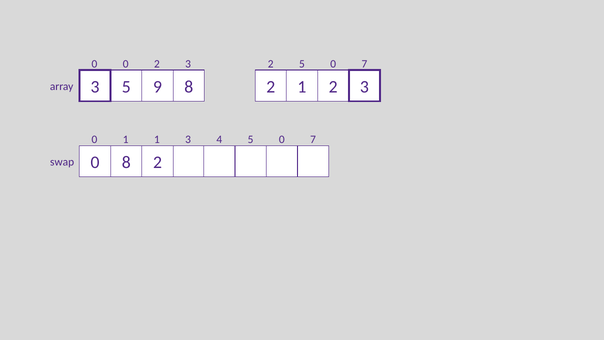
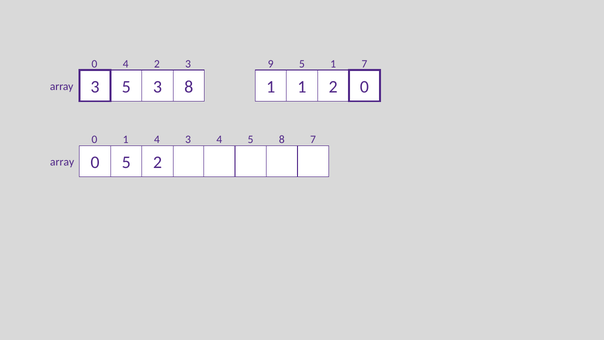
0 at (126, 64): 0 -> 4
2 3 2: 2 -> 9
0 at (333, 64): 0 -> 1
5 9: 9 -> 3
2 at (271, 87): 2 -> 1
1 2 3: 3 -> 0
1 1: 1 -> 4
4 5 0: 0 -> 8
0 8: 8 -> 5
swap at (62, 162): swap -> array
